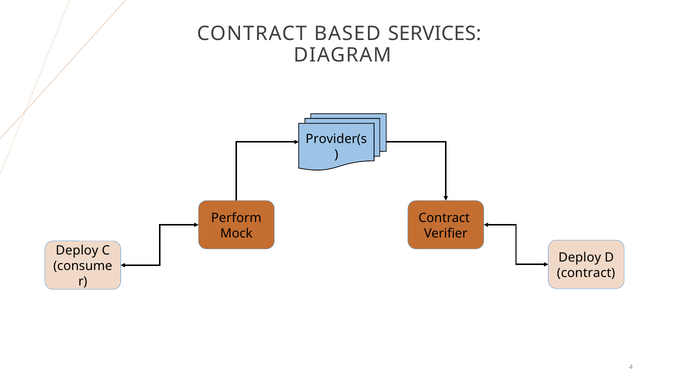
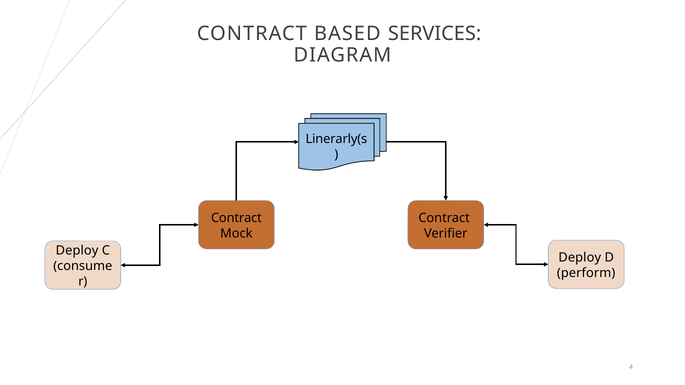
Provider(s: Provider(s -> Linerarly(s
Perform at (236, 218): Perform -> Contract
contract at (586, 273): contract -> perform
